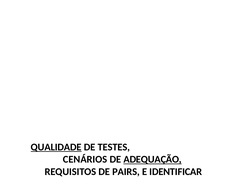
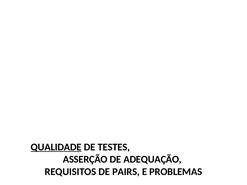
CENÁRIOS: CENÁRIOS -> ASSERÇÃO
ADEQUAÇÃO underline: present -> none
IDENTIFICAR: IDENTIFICAR -> PROBLEMAS
